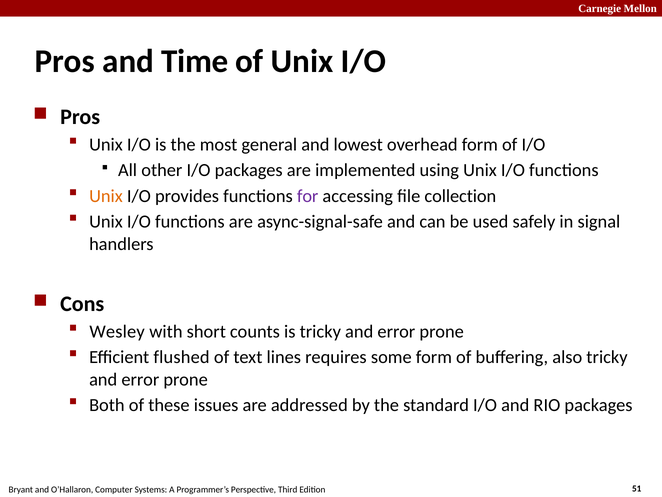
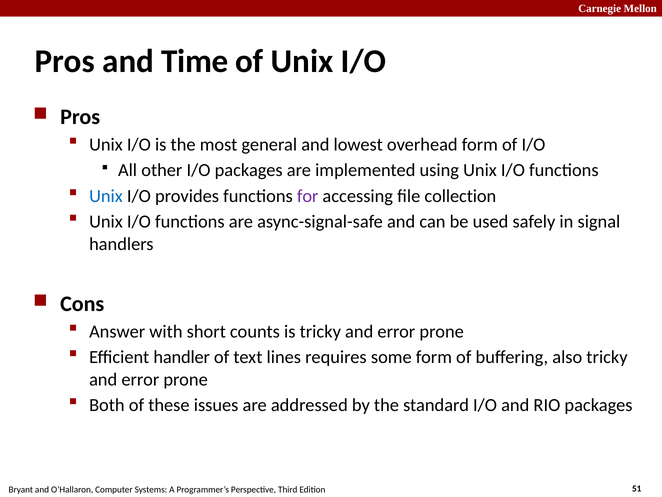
Unix at (106, 196) colour: orange -> blue
Wesley: Wesley -> Answer
flushed: flushed -> handler
